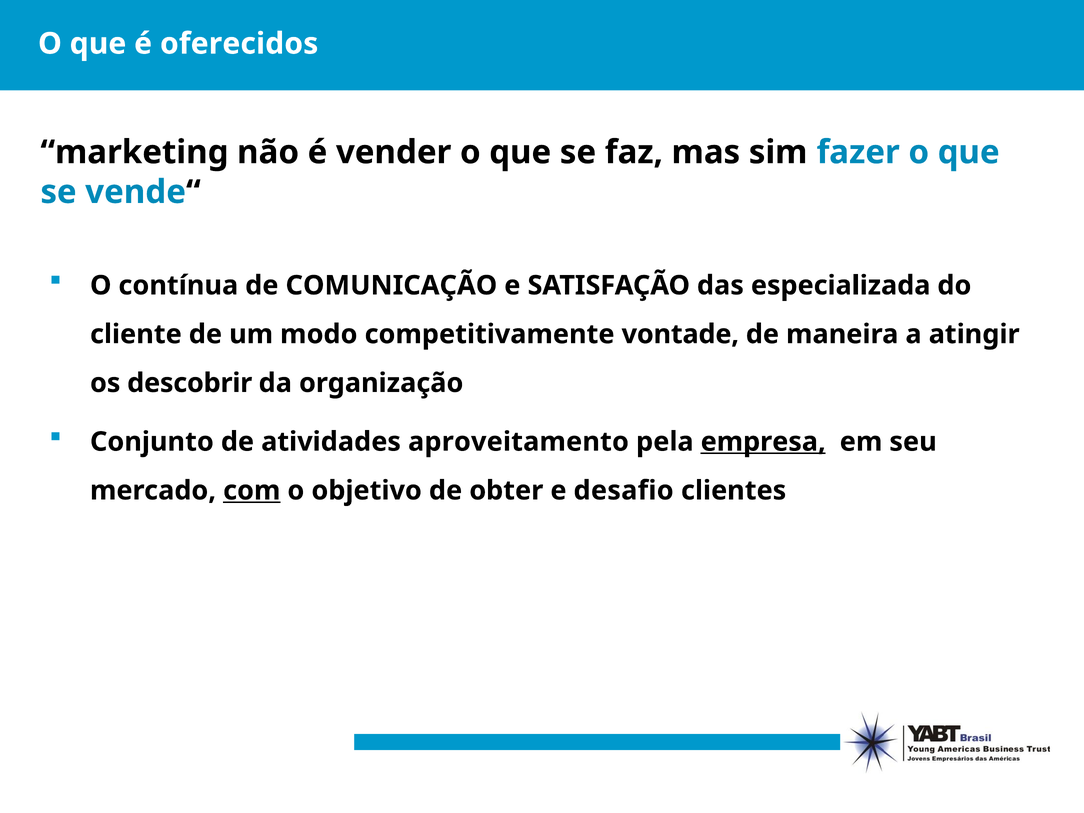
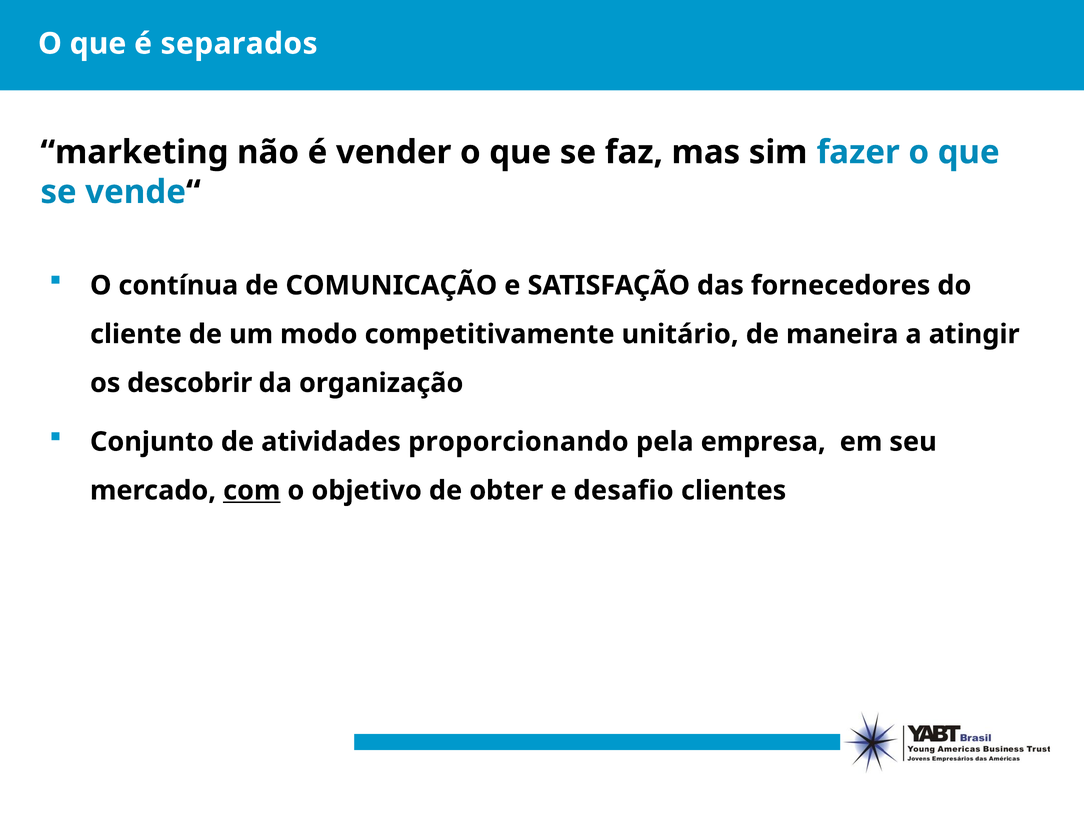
oferecidos: oferecidos -> separados
especializada: especializada -> fornecedores
vontade: vontade -> unitário
aproveitamento: aproveitamento -> proporcionando
empresa underline: present -> none
